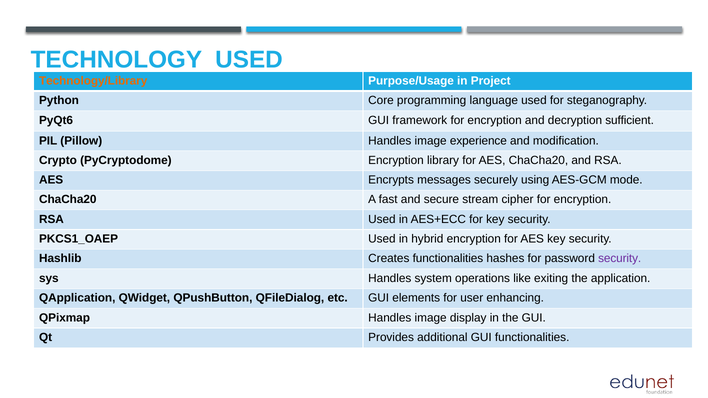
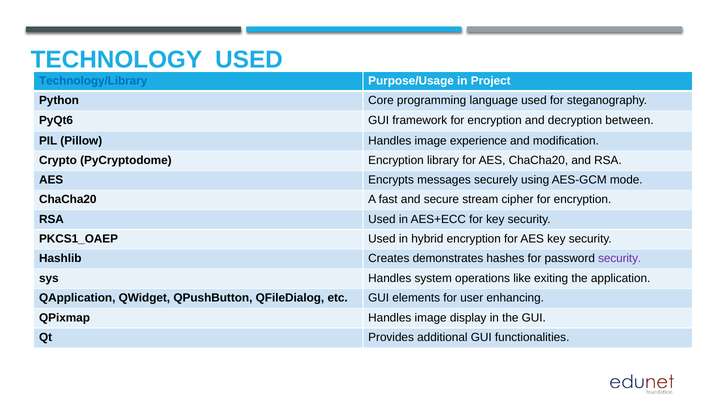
Technology/Library colour: orange -> blue
sufficient: sufficient -> between
Creates functionalities: functionalities -> demonstrates
